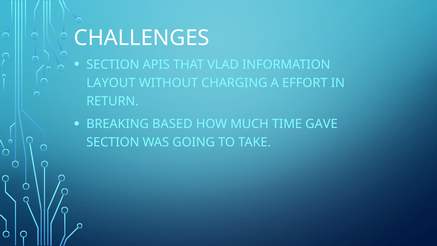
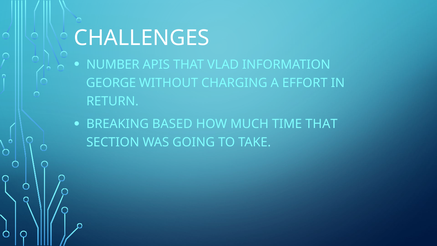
SECTION at (113, 65): SECTION -> NUMBER
LAYOUT: LAYOUT -> GEORGE
TIME GAVE: GAVE -> THAT
